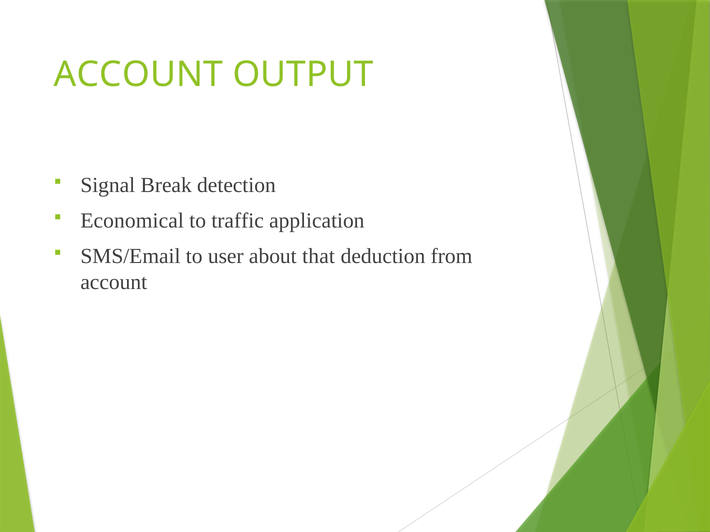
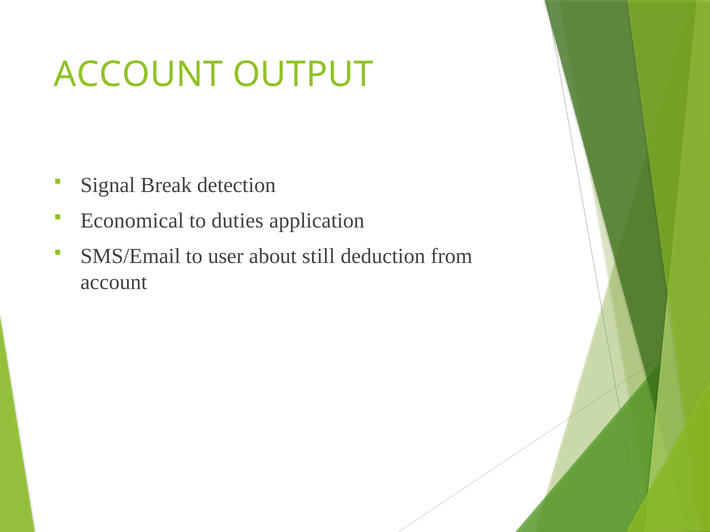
traffic: traffic -> duties
that: that -> still
